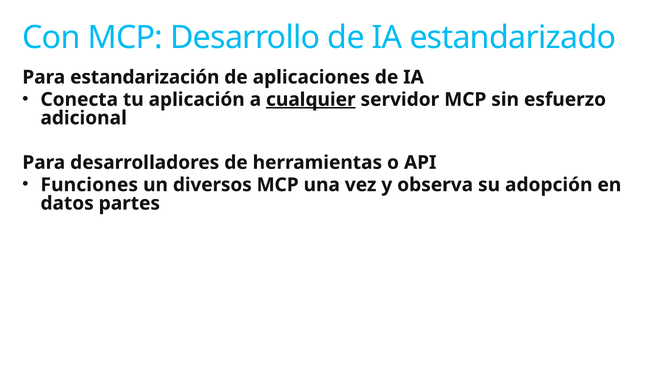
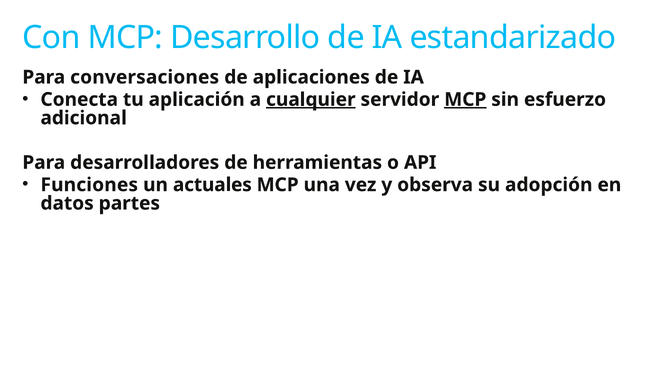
estandarización: estandarización -> conversaciones
MCP at (465, 100) underline: none -> present
diversos: diversos -> actuales
